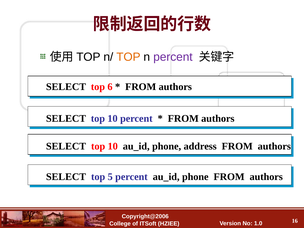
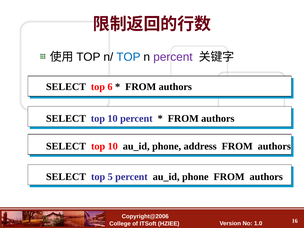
TOP at (128, 57) colour: orange -> blue
